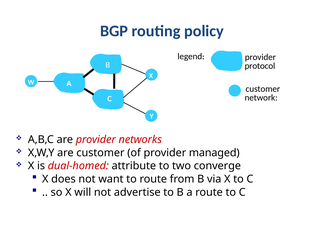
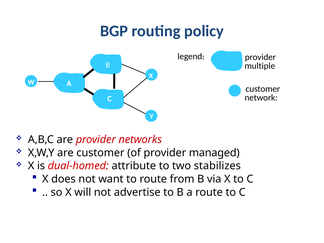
protocol: protocol -> multiple
converge: converge -> stabilizes
